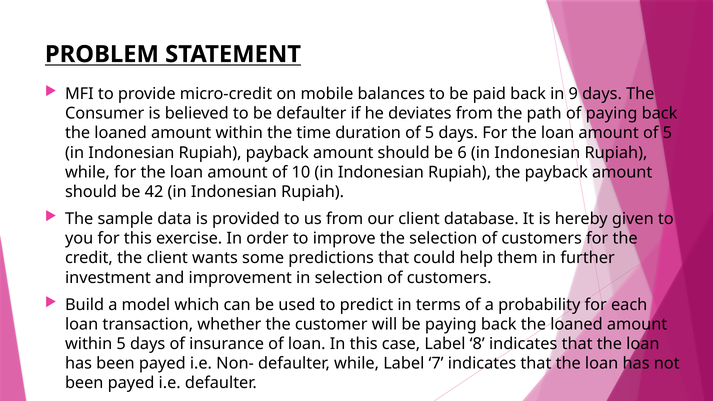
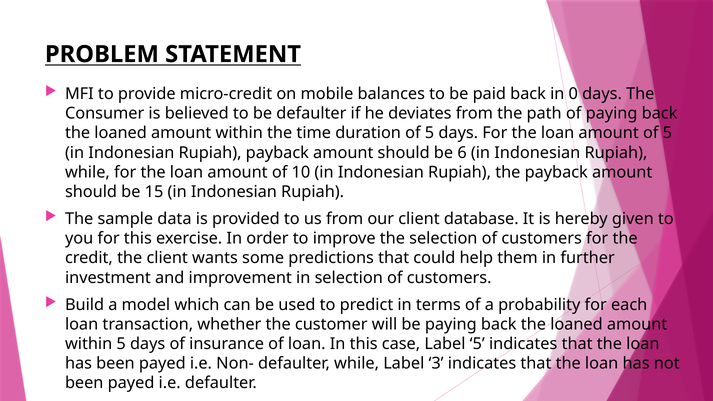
9: 9 -> 0
42: 42 -> 15
Label 8: 8 -> 5
7: 7 -> 3
